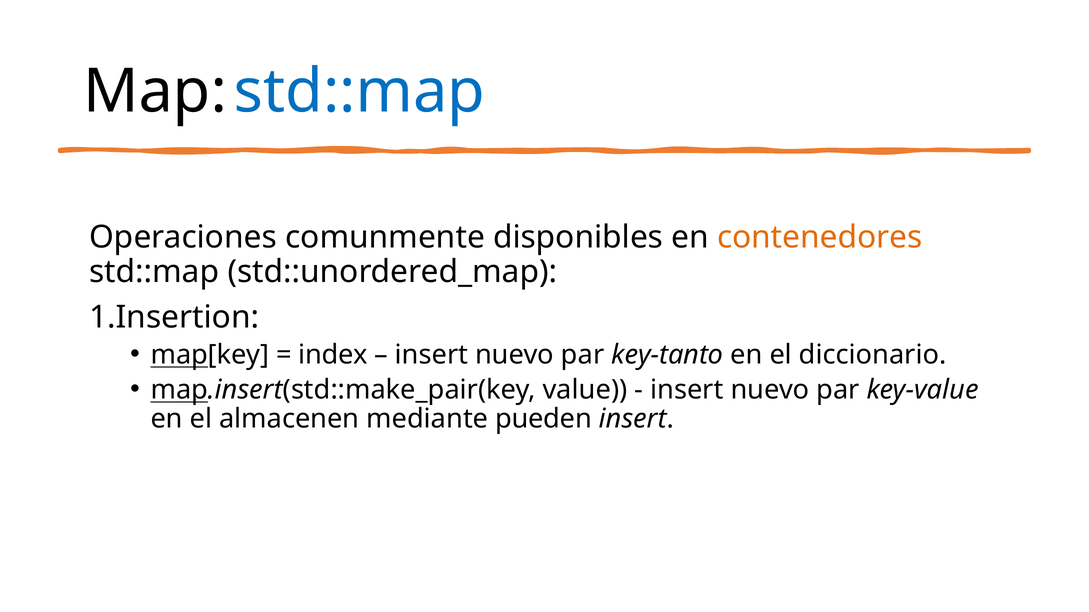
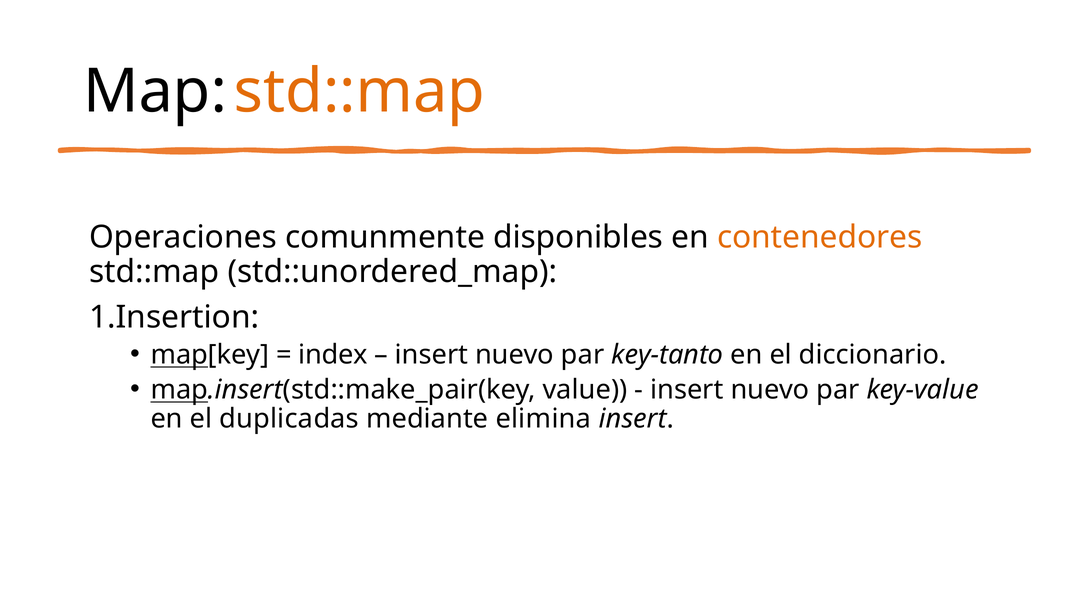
std::map at (360, 91) colour: blue -> orange
almacenen: almacenen -> duplicadas
pueden: pueden -> elimina
